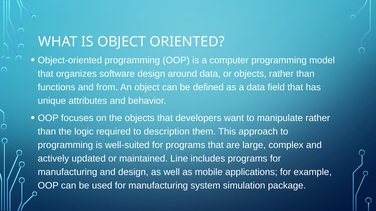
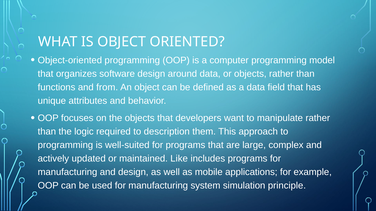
Line: Line -> Like
package: package -> principle
